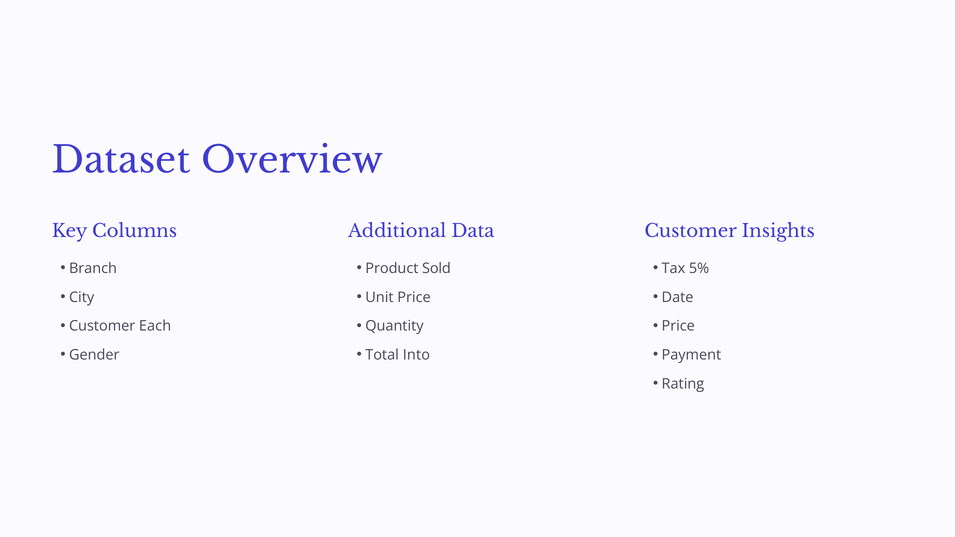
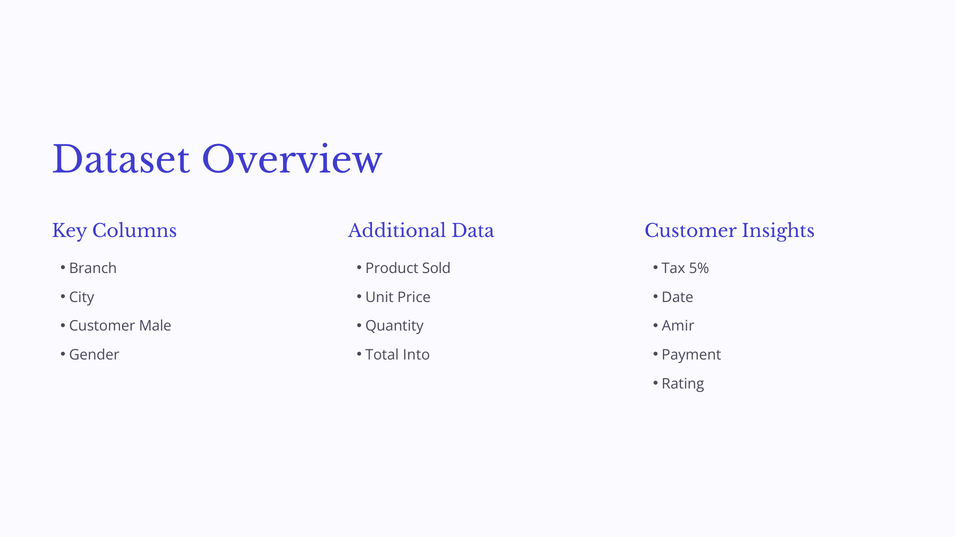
Each: Each -> Male
Price at (678, 326): Price -> Amir
